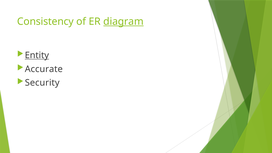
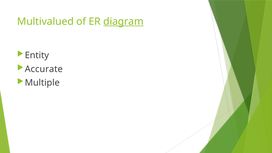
Consistency: Consistency -> Multivalued
Entity underline: present -> none
Security: Security -> Multiple
